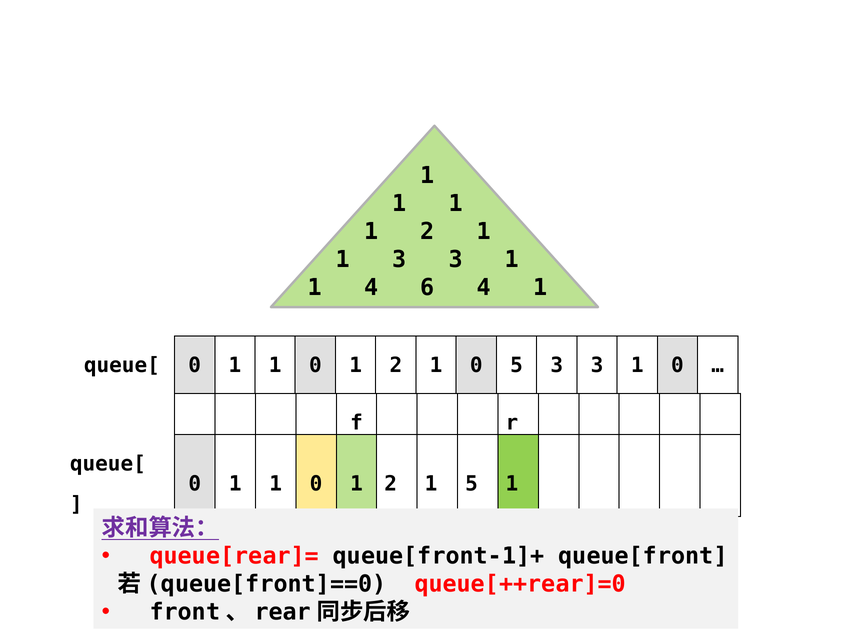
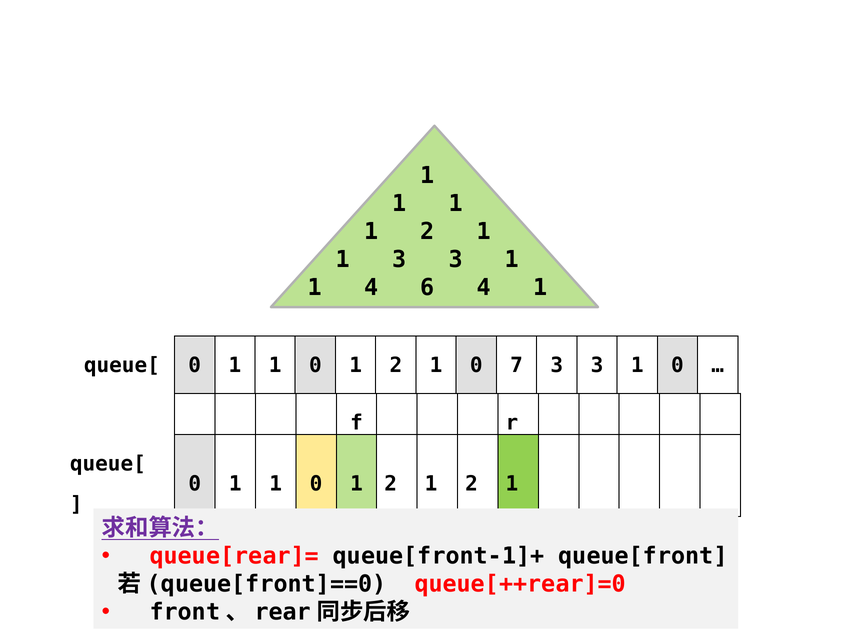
0 5: 5 -> 7
2 1 5: 5 -> 2
